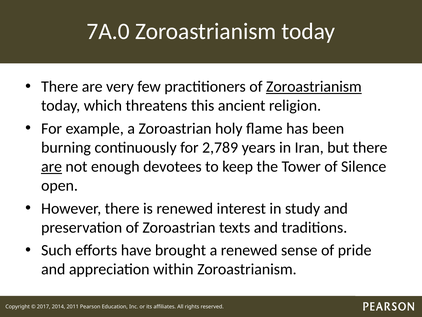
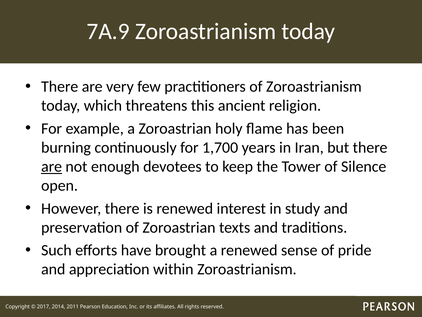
7A.0: 7A.0 -> 7A.9
Zoroastrianism at (314, 87) underline: present -> none
2,789: 2,789 -> 1,700
